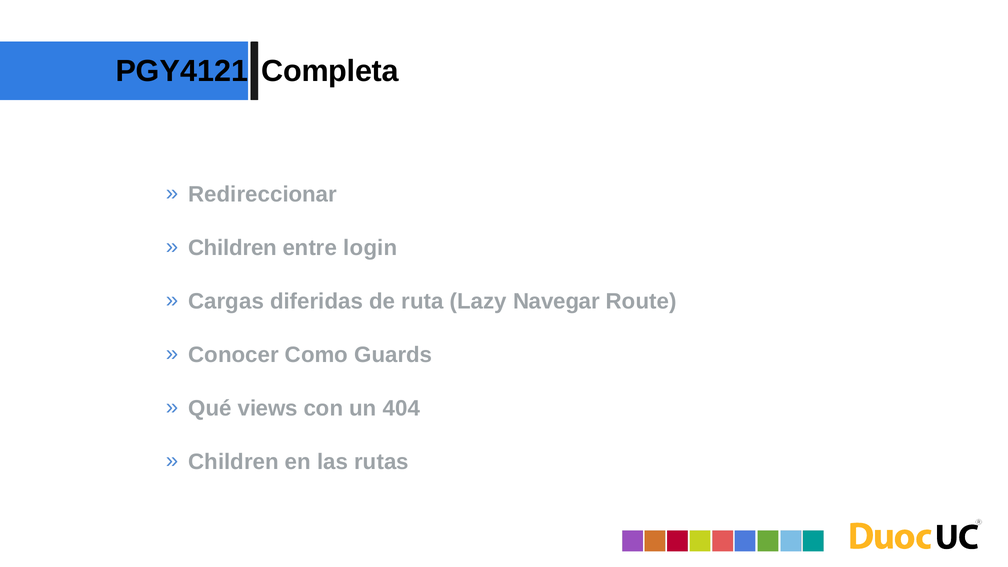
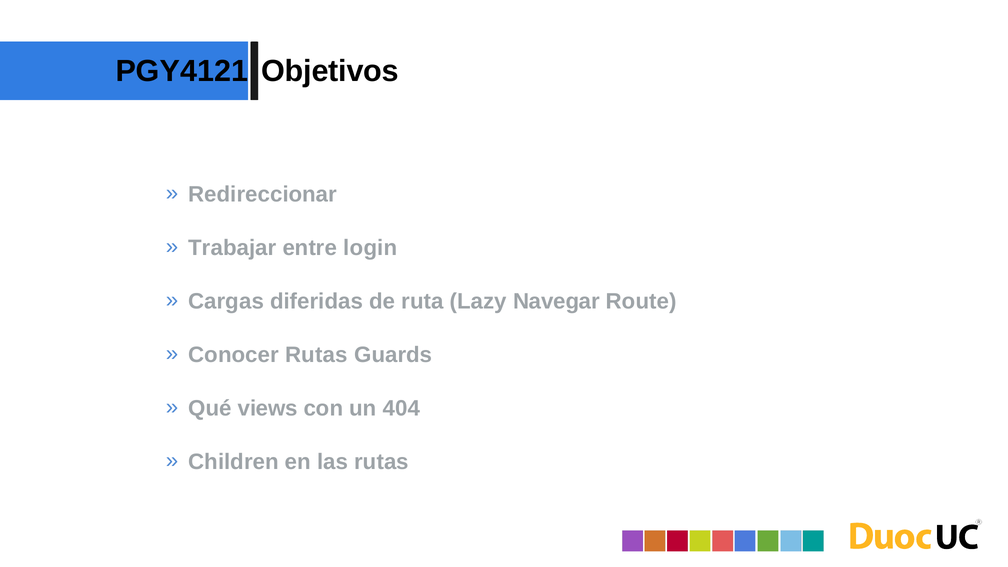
Completa: Completa -> Objetivos
Children at (232, 248): Children -> Trabajar
Conocer Como: Como -> Rutas
